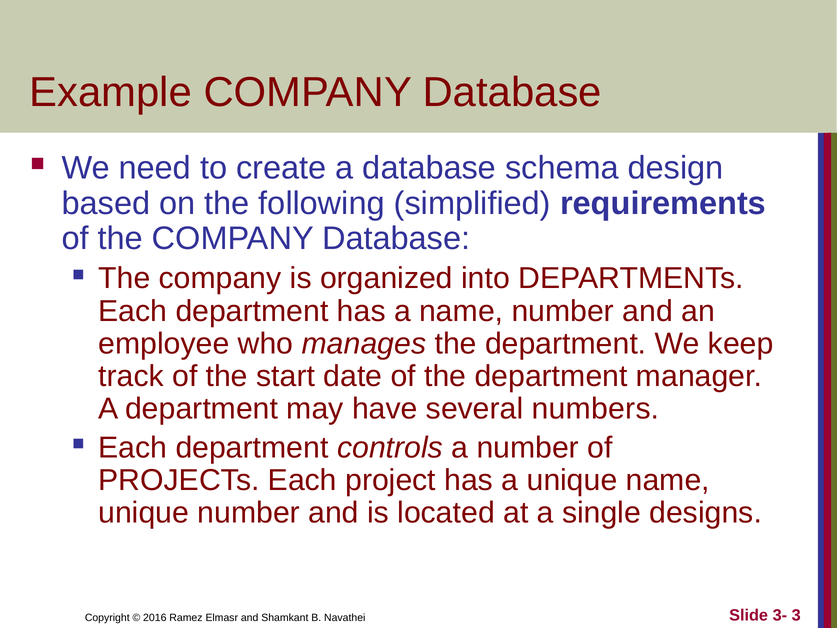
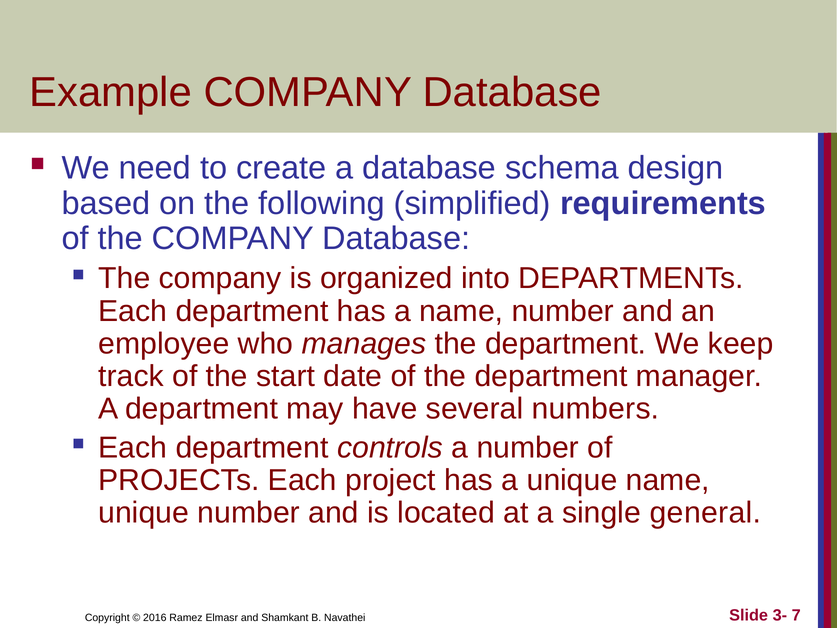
designs: designs -> general
3: 3 -> 7
